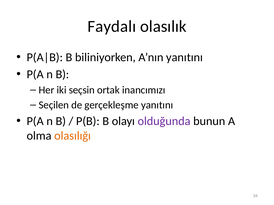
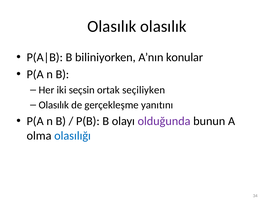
Faydalı at (112, 27): Faydalı -> Olasılık
A’nın yanıtını: yanıtını -> konular
inancımızı: inancımızı -> seçiliyken
Seçilen at (54, 105): Seçilen -> Olasılık
olasılığı colour: orange -> blue
